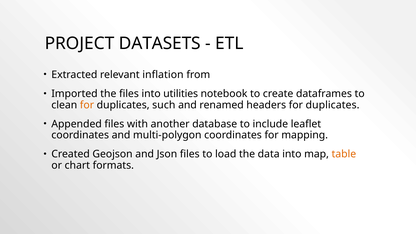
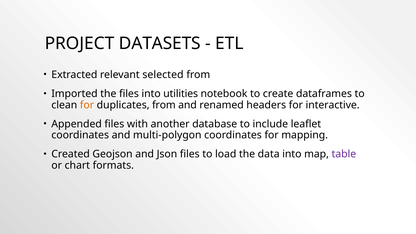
inflation: inflation -> selected
duplicates such: such -> from
headers for duplicates: duplicates -> interactive
table colour: orange -> purple
